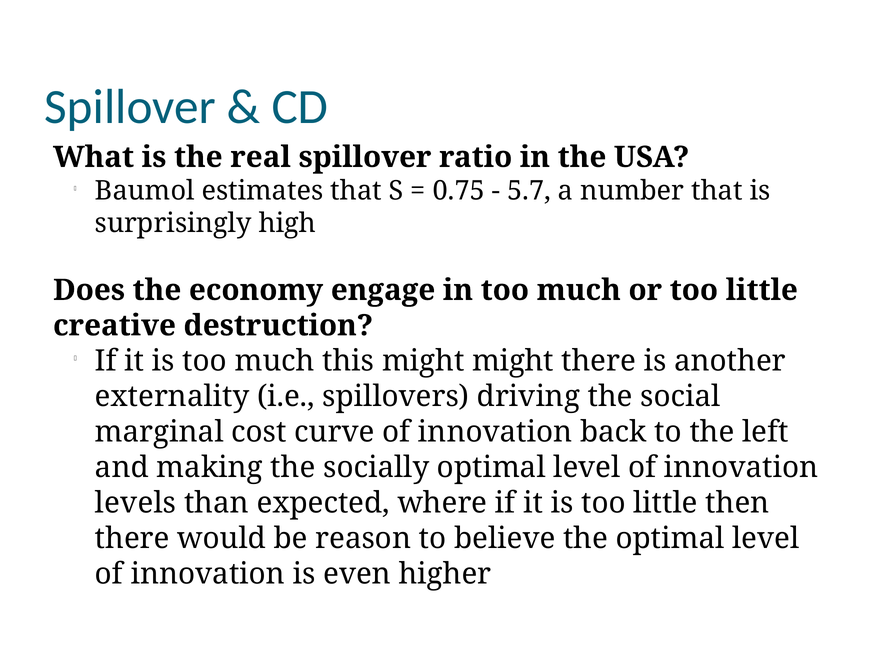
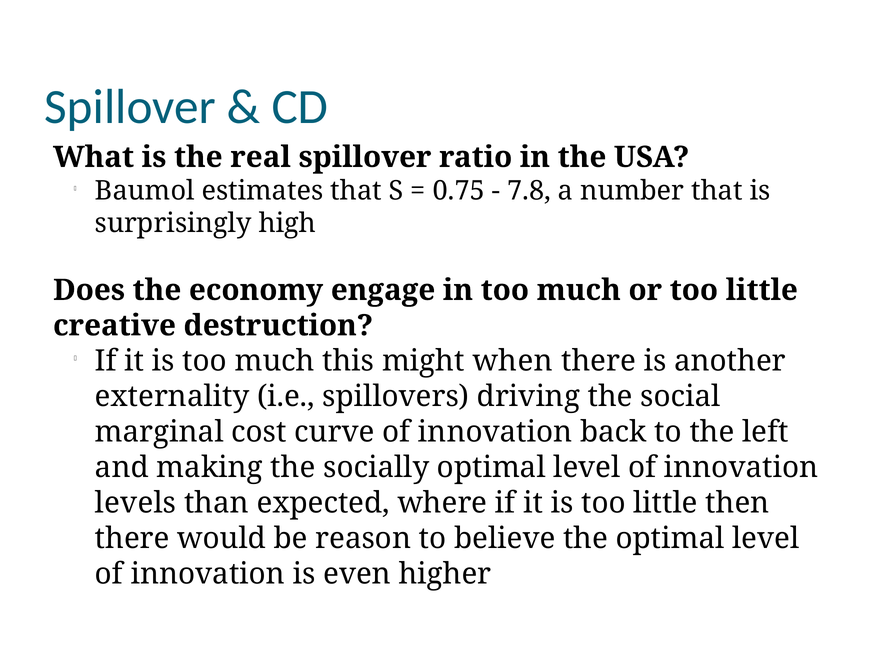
5.7: 5.7 -> 7.8
might might: might -> when
